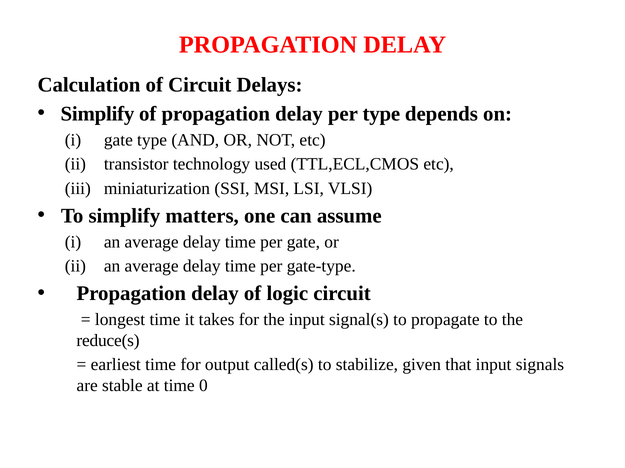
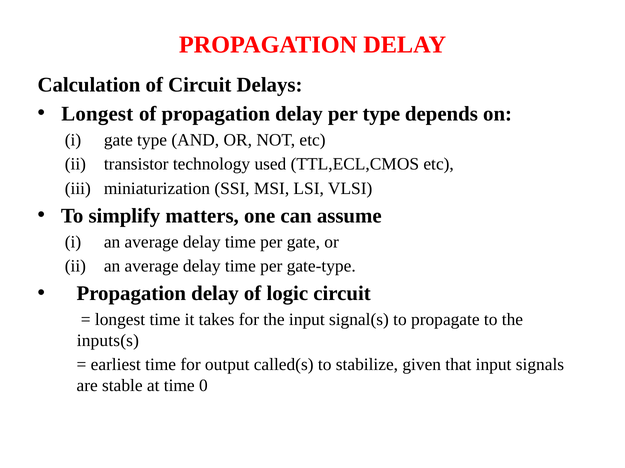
Simplify at (97, 114): Simplify -> Longest
reduce(s: reduce(s -> inputs(s
